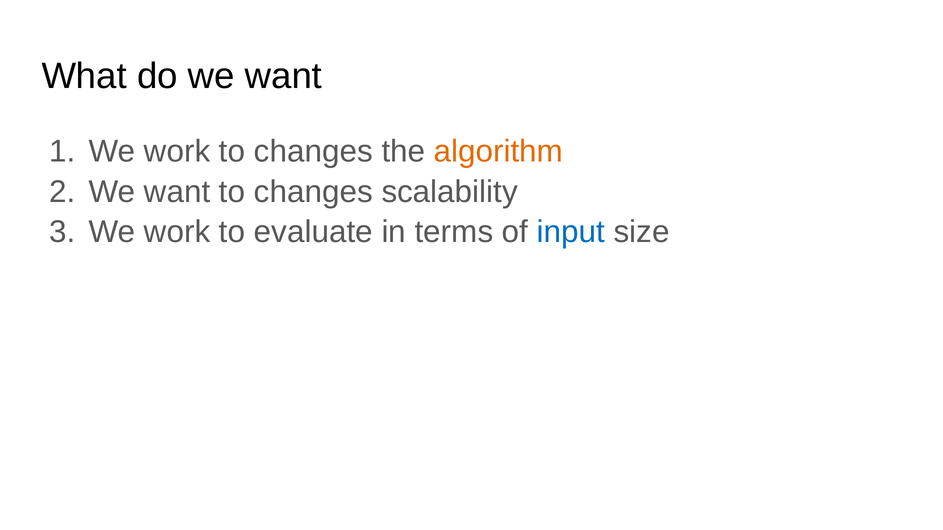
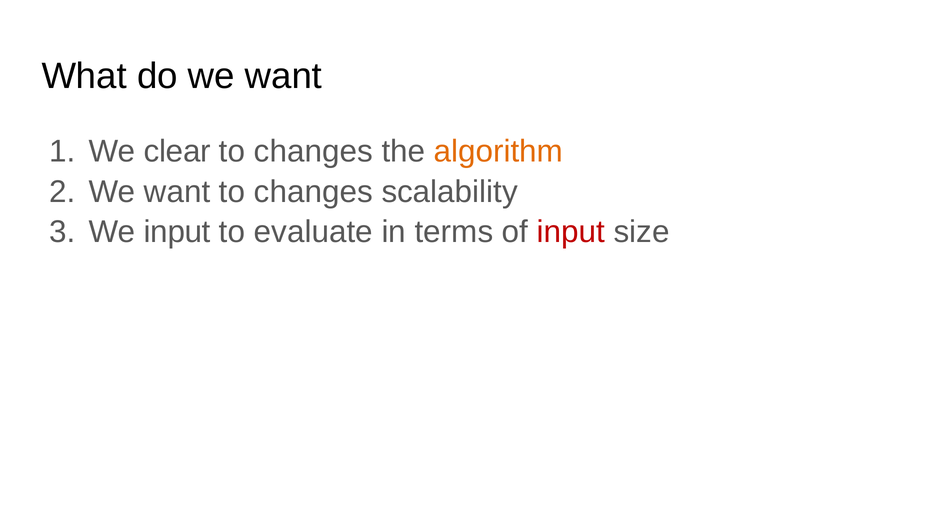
work at (177, 152): work -> clear
work at (177, 232): work -> input
input at (571, 232) colour: blue -> red
